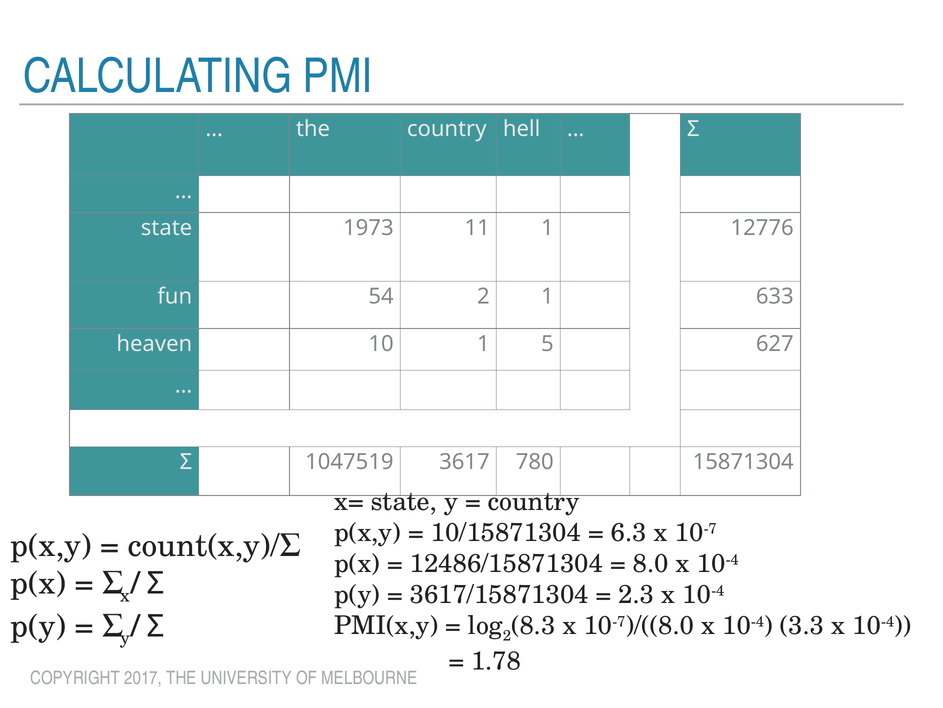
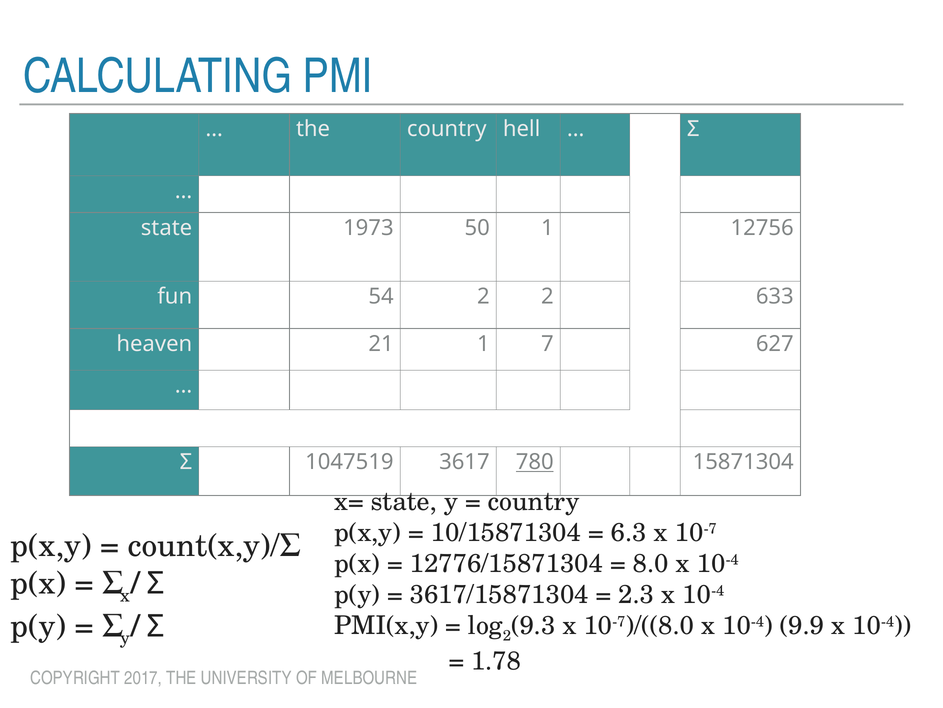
11: 11 -> 50
12776: 12776 -> 12756
2 1: 1 -> 2
10: 10 -> 21
5: 5 -> 7
780 underline: none -> present
12486/15871304: 12486/15871304 -> 12776/15871304
8.3: 8.3 -> 9.3
3.3: 3.3 -> 9.9
